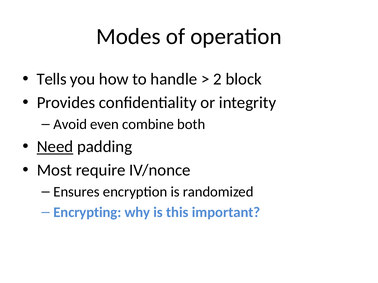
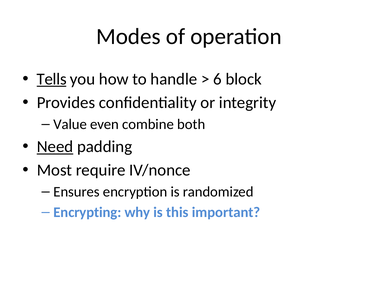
Tells underline: none -> present
2: 2 -> 6
Avoid: Avoid -> Value
